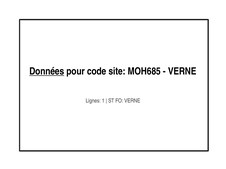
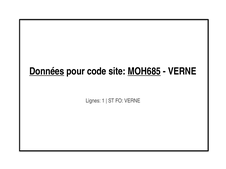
MOH685 underline: none -> present
